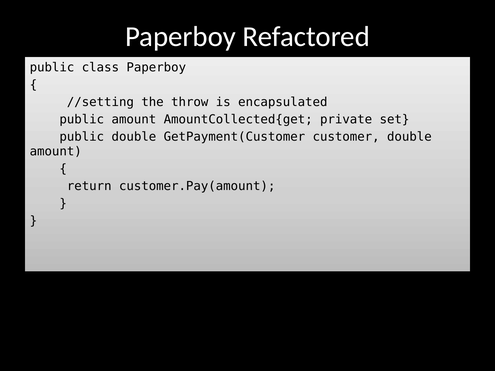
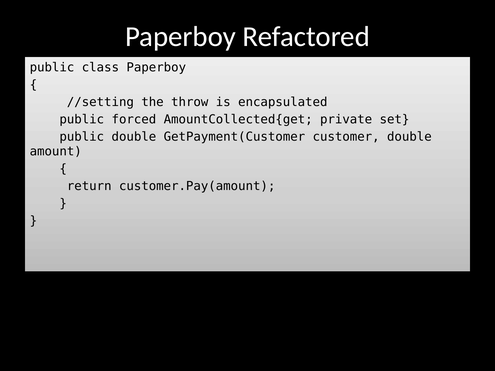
public amount: amount -> forced
